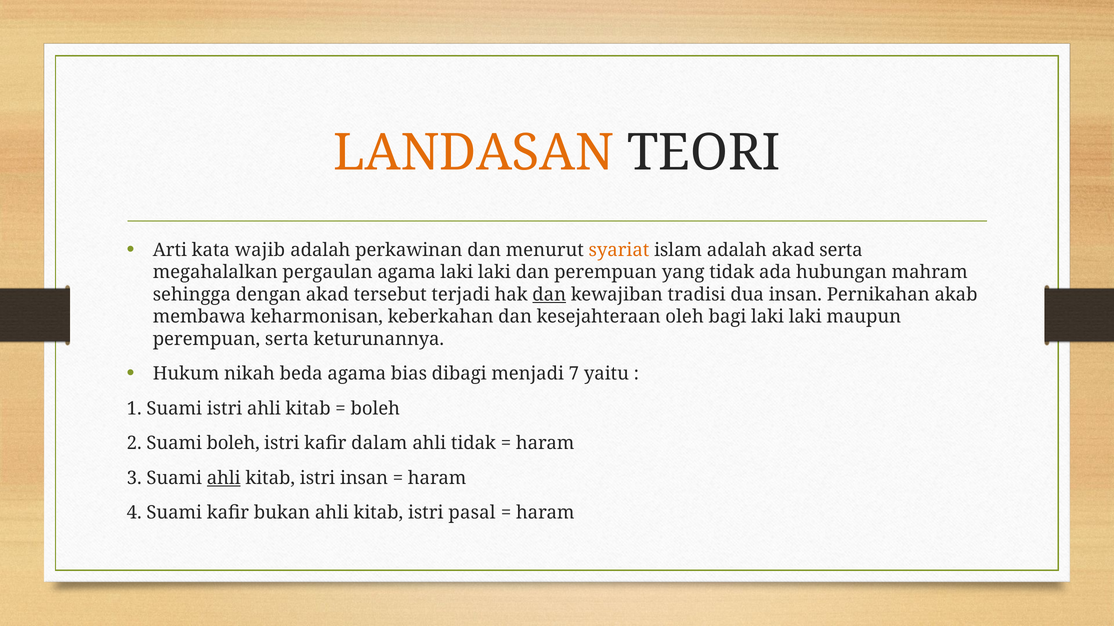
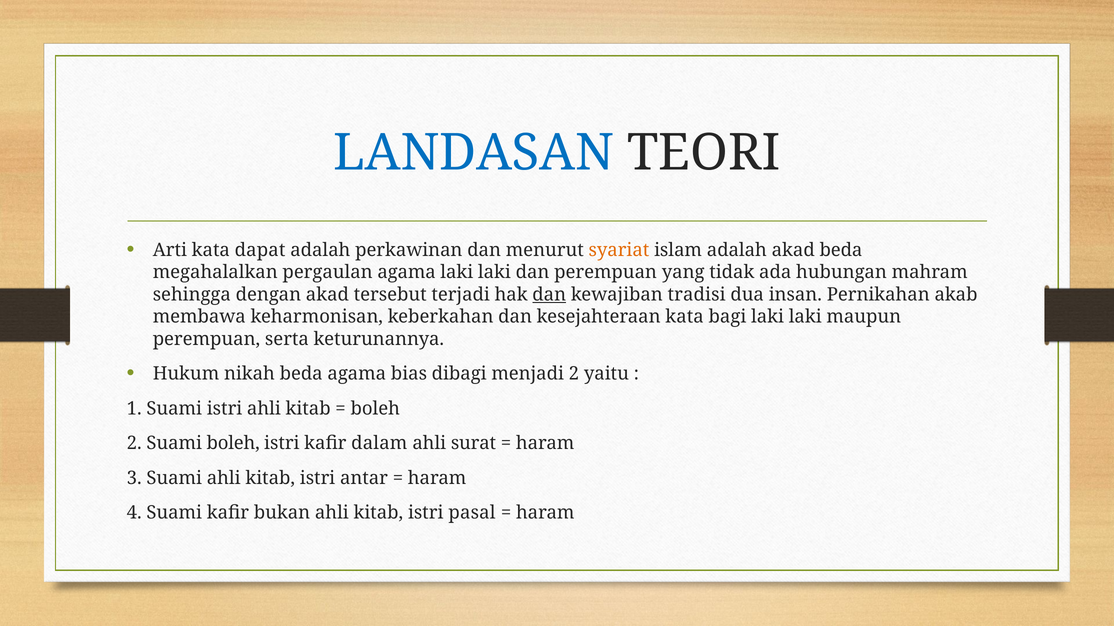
LANDASAN colour: orange -> blue
wajib: wajib -> dapat
akad serta: serta -> beda
kesejahteraan oleh: oleh -> kata
menjadi 7: 7 -> 2
ahli tidak: tidak -> surat
ahli at (224, 479) underline: present -> none
istri insan: insan -> antar
